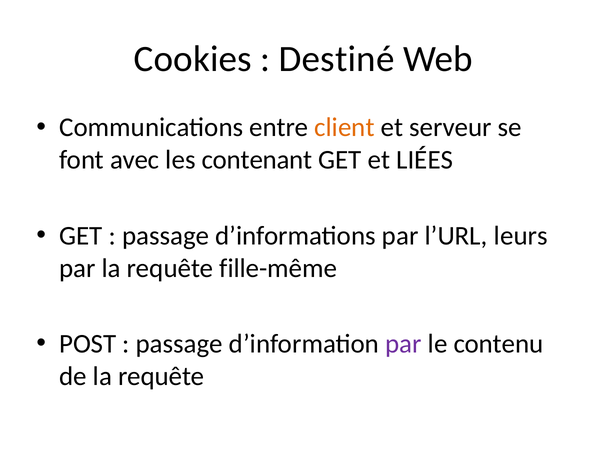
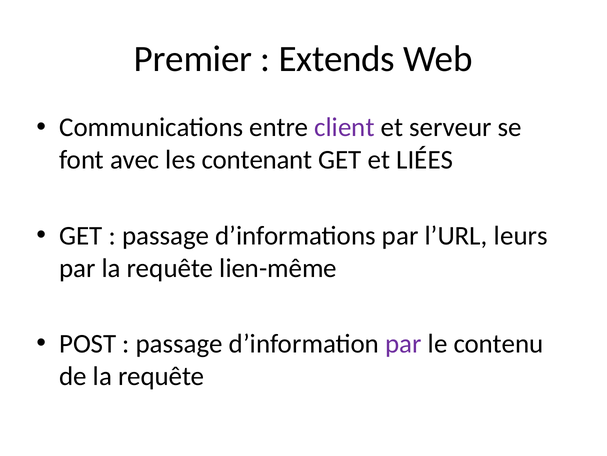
Cookies: Cookies -> Premier
Destiné: Destiné -> Extends
client colour: orange -> purple
fille-même: fille-même -> lien-même
